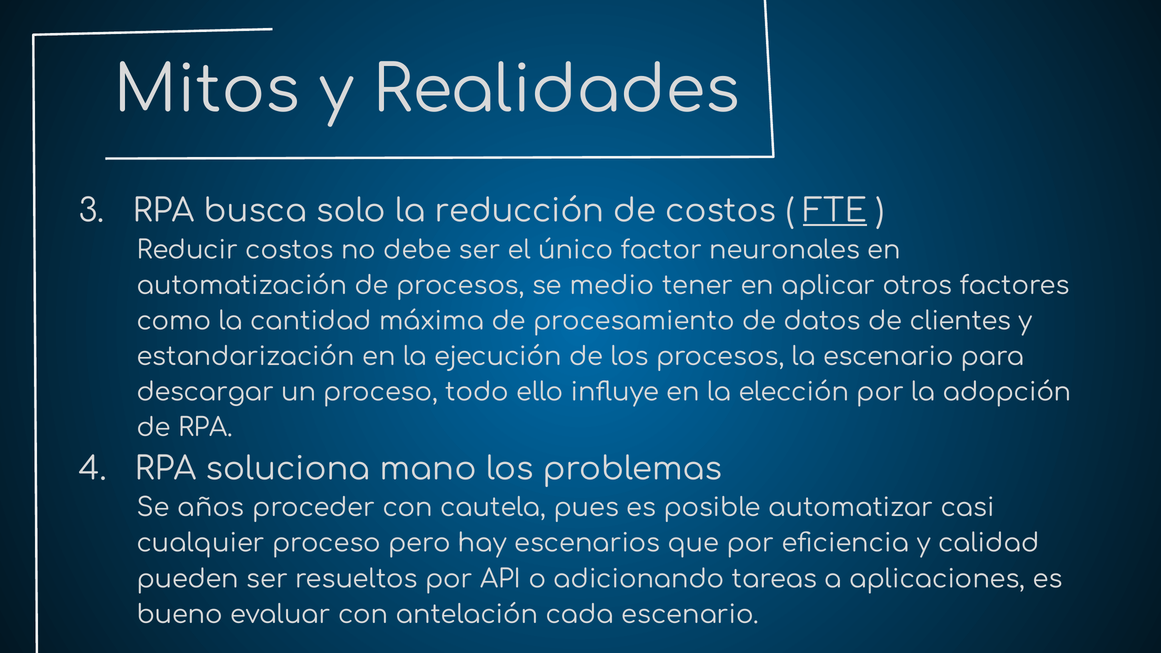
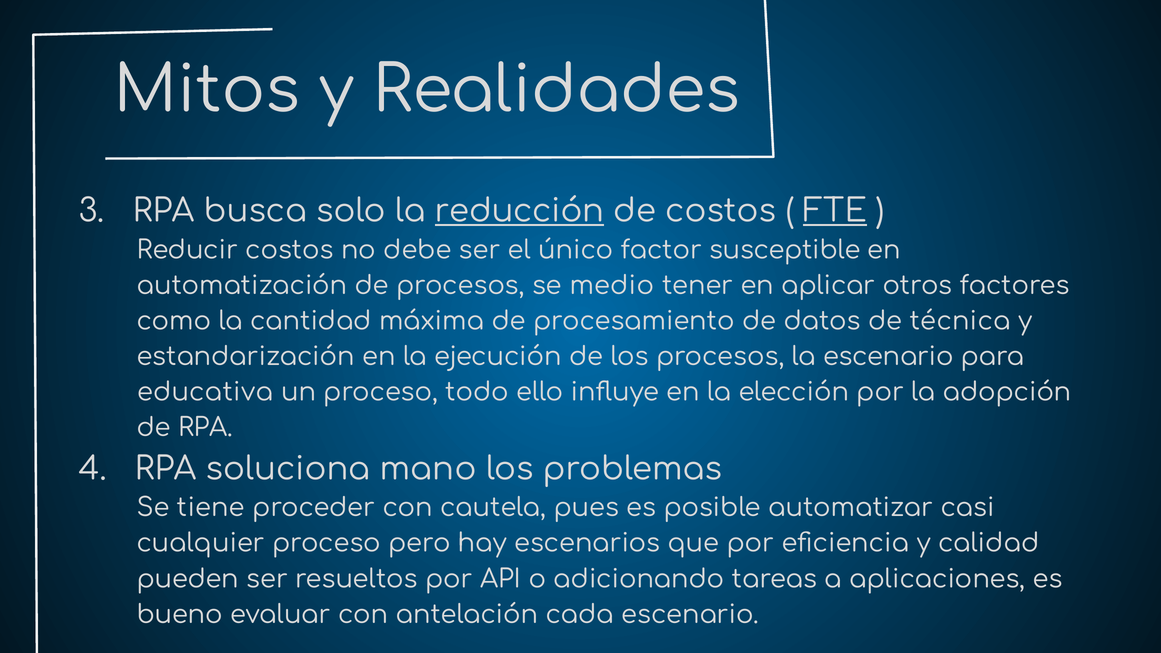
reducción underline: none -> present
neuronales: neuronales -> susceptible
clientes: clientes -> técnica
descargar: descargar -> educativa
años: años -> tiene
